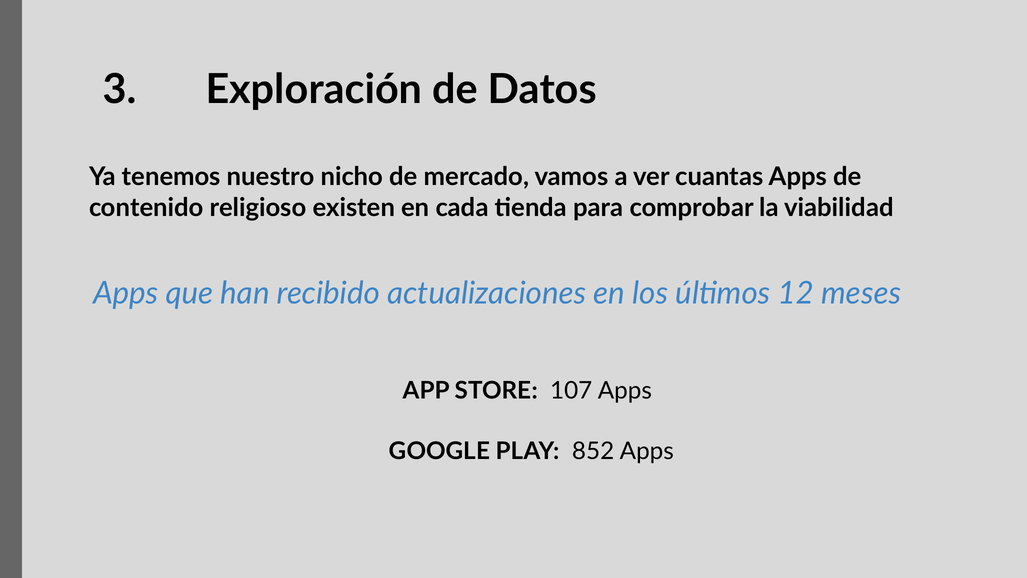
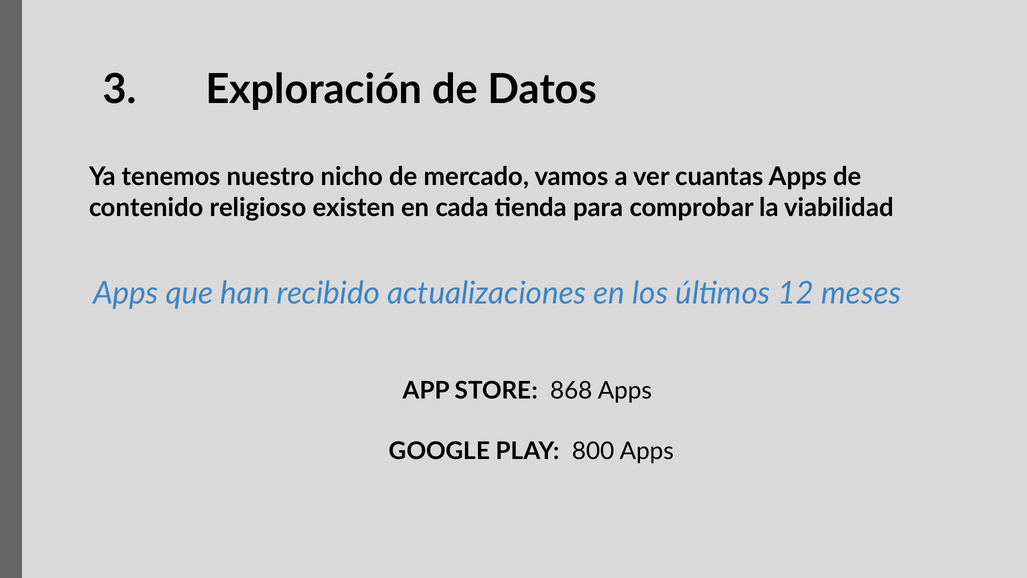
107: 107 -> 868
852: 852 -> 800
